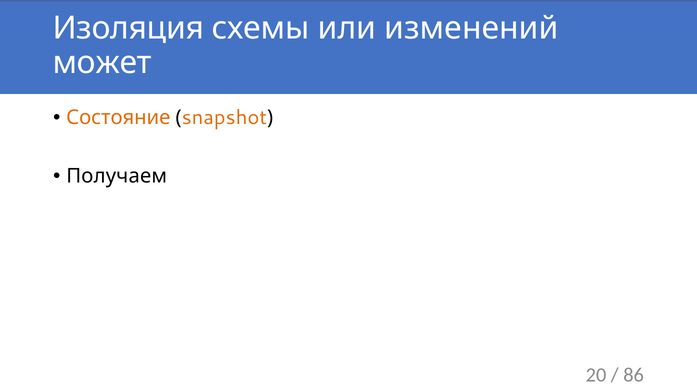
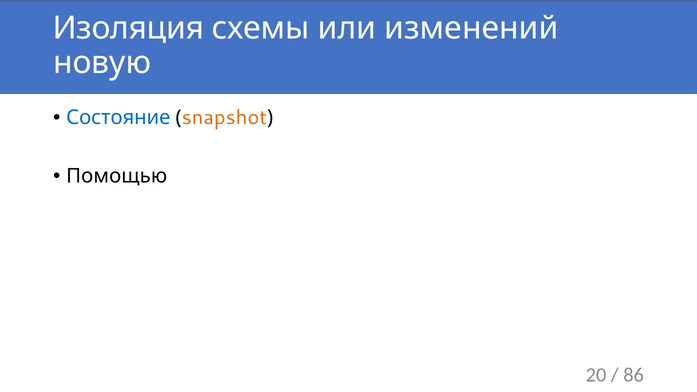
может: может -> новую
Состояние colour: orange -> blue
Получаем: Получаем -> Помощью
